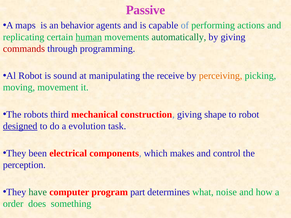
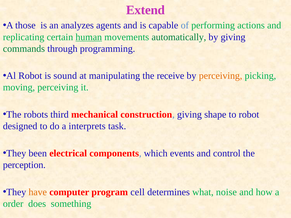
Passive: Passive -> Extend
maps: maps -> those
behavior: behavior -> analyzes
commands colour: red -> green
moving movement: movement -> perceiving
designed underline: present -> none
evolution: evolution -> interprets
makes: makes -> events
have colour: green -> orange
part: part -> cell
